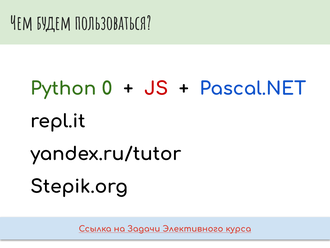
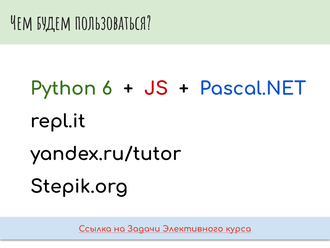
0: 0 -> 6
